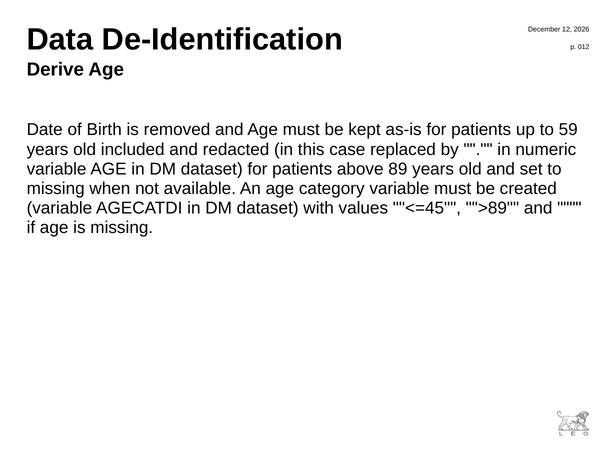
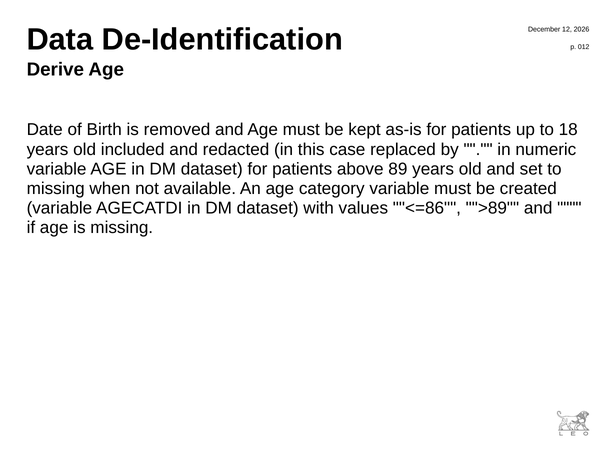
59: 59 -> 18
<=45: <=45 -> <=86
